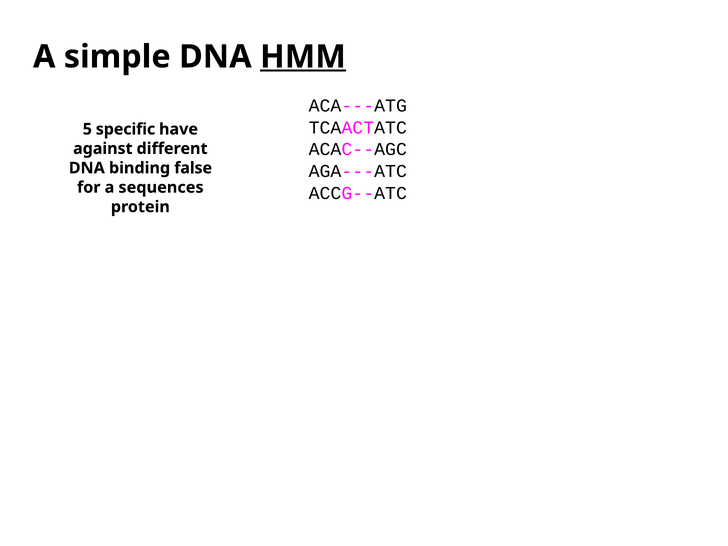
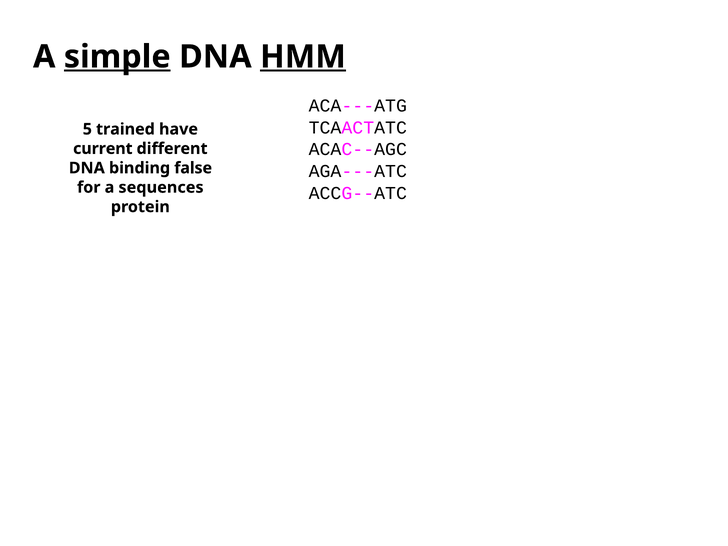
simple underline: none -> present
specific: specific -> trained
against: against -> current
